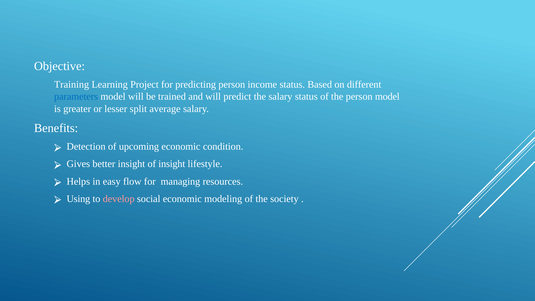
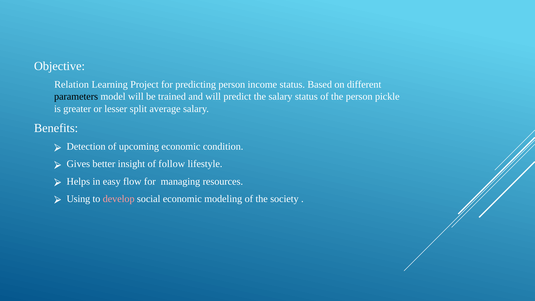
Training: Training -> Relation
parameters colour: blue -> black
person model: model -> pickle
of insight: insight -> follow
